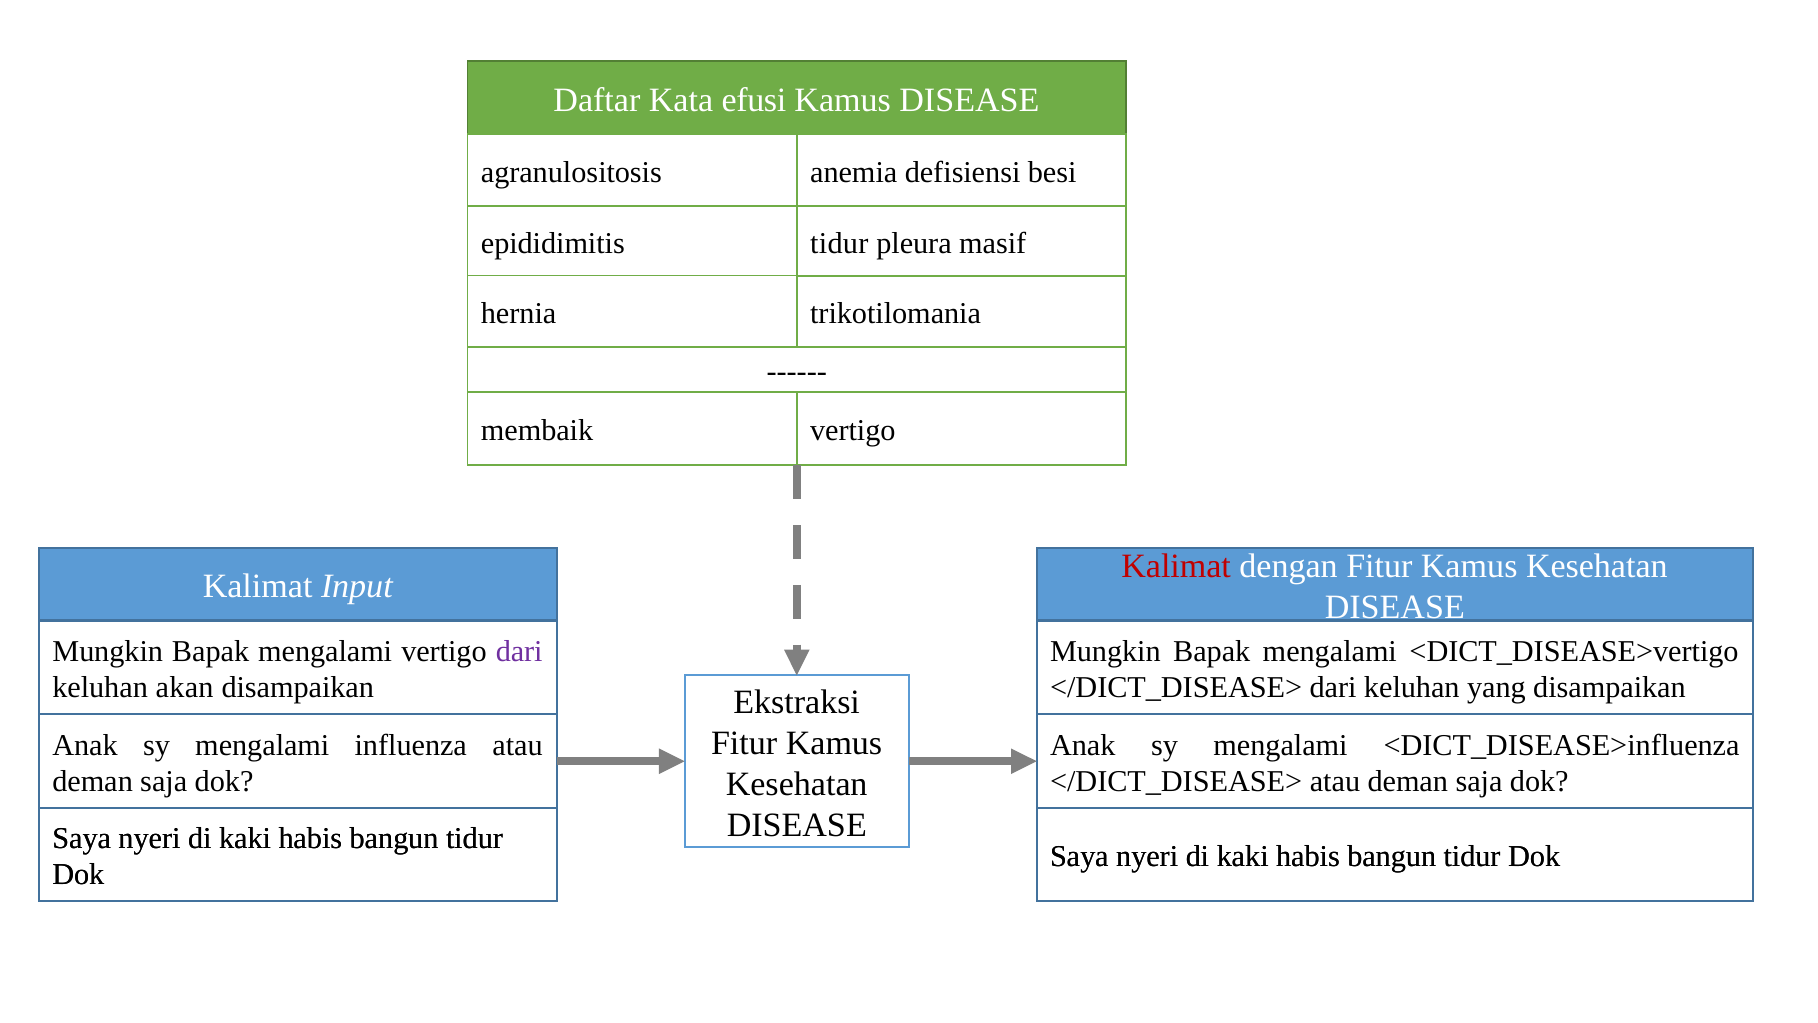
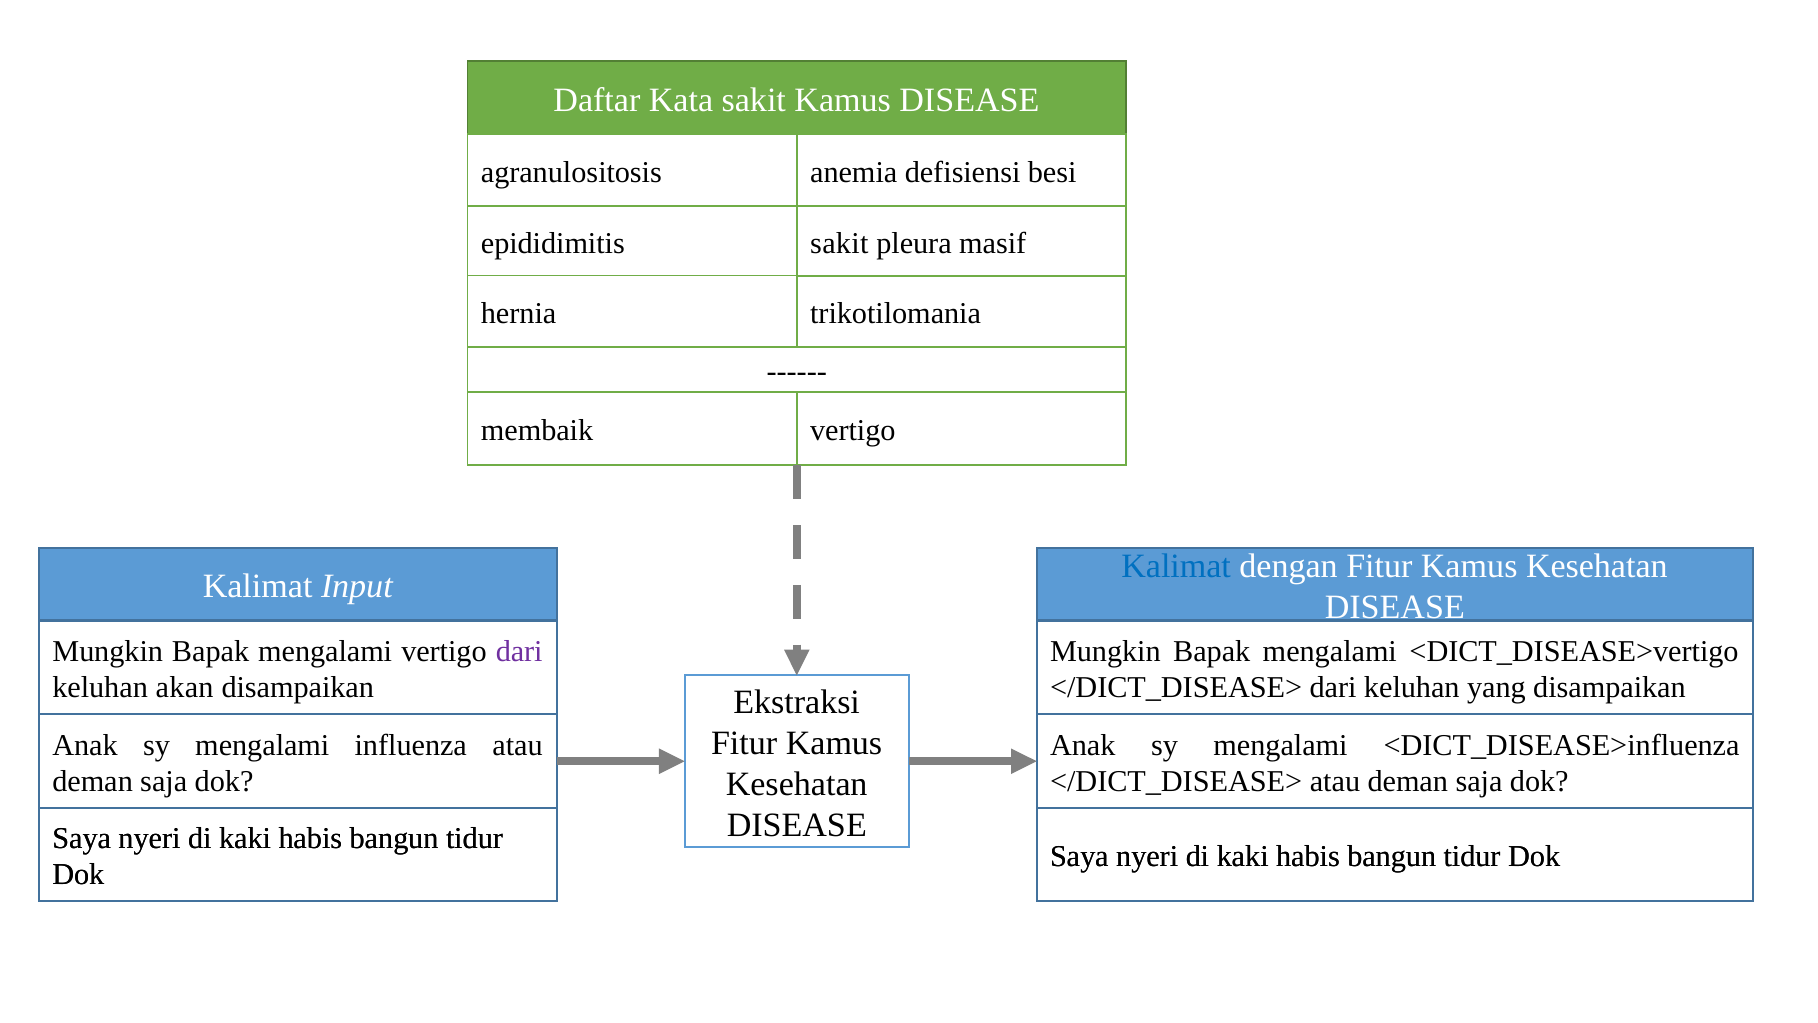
Kata efusi: efusi -> sakit
tidur at (839, 243): tidur -> sakit
Kalimat at (1176, 566) colour: red -> blue
